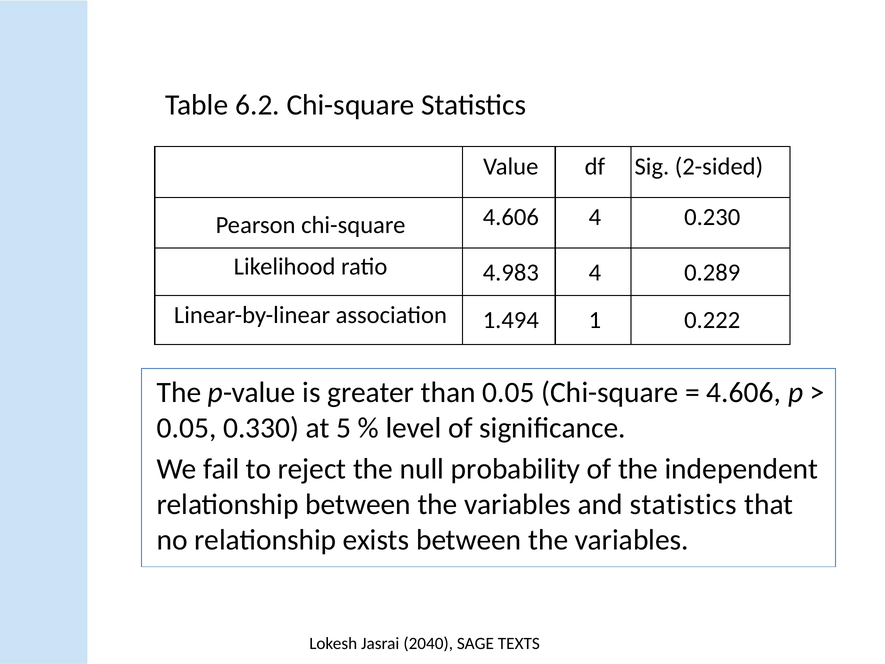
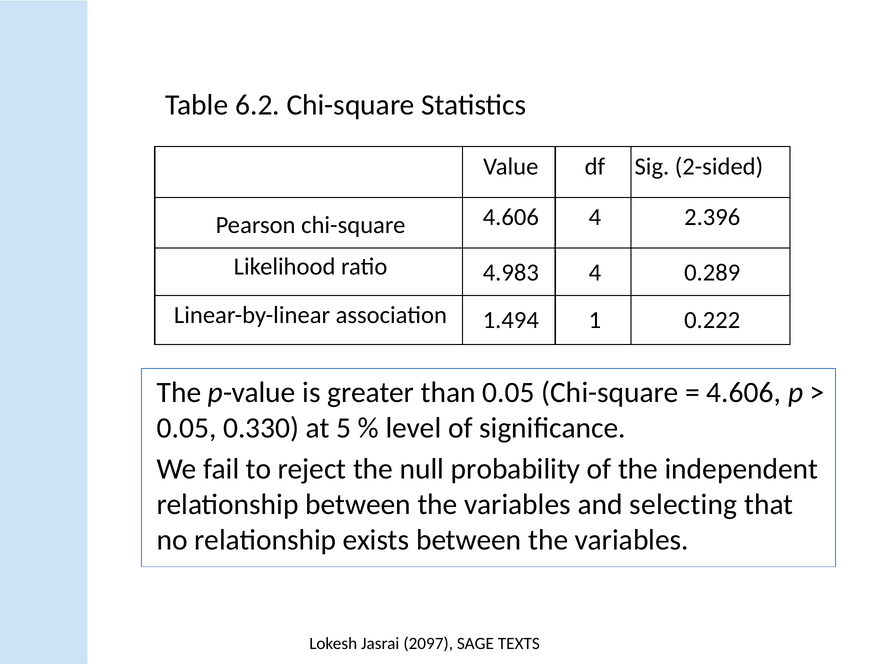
0.230: 0.230 -> 2.396
and statistics: statistics -> selecting
2040: 2040 -> 2097
